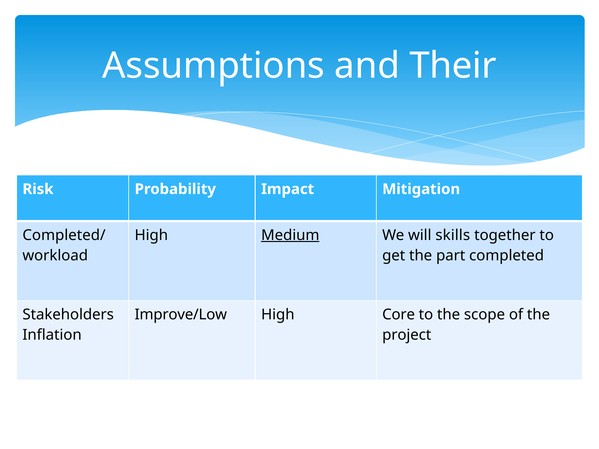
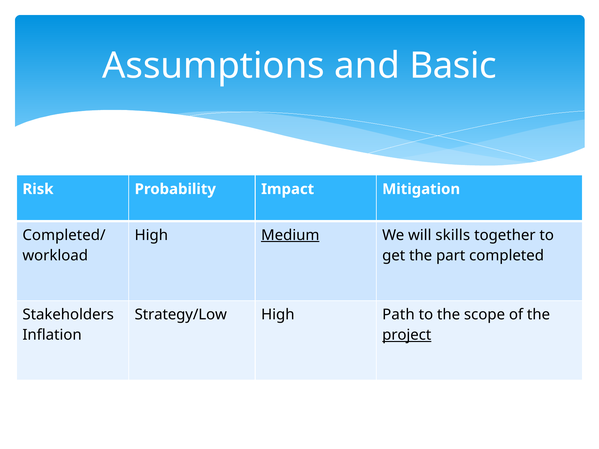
Their: Their -> Basic
Improve/Low: Improve/Low -> Strategy/Low
Core: Core -> Path
project underline: none -> present
